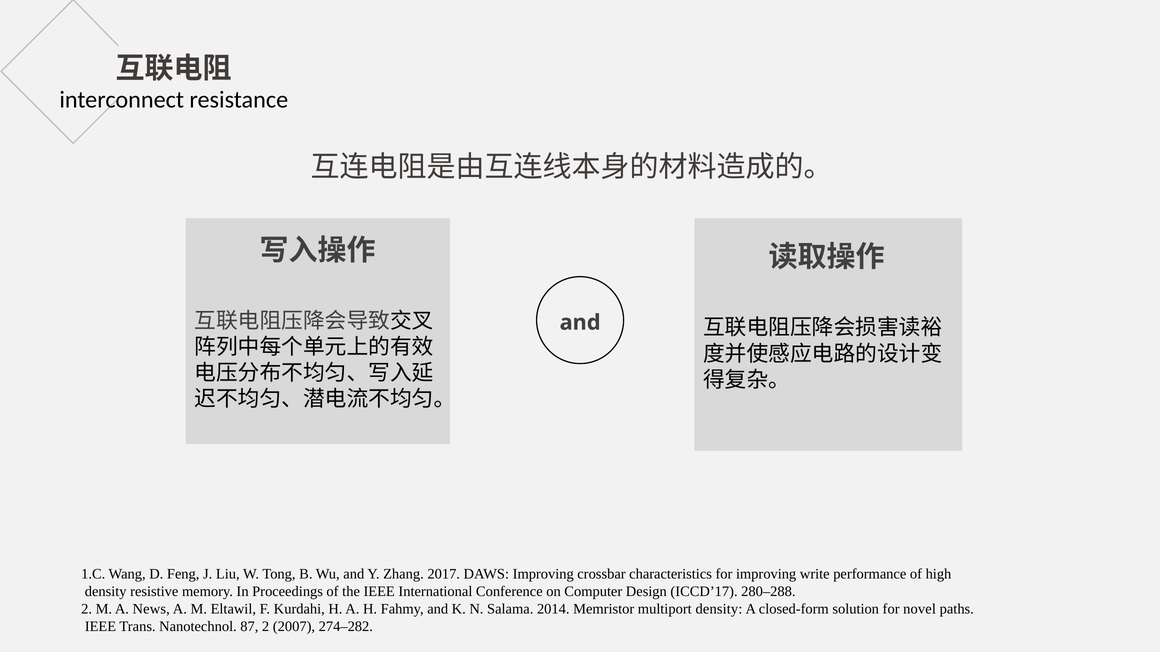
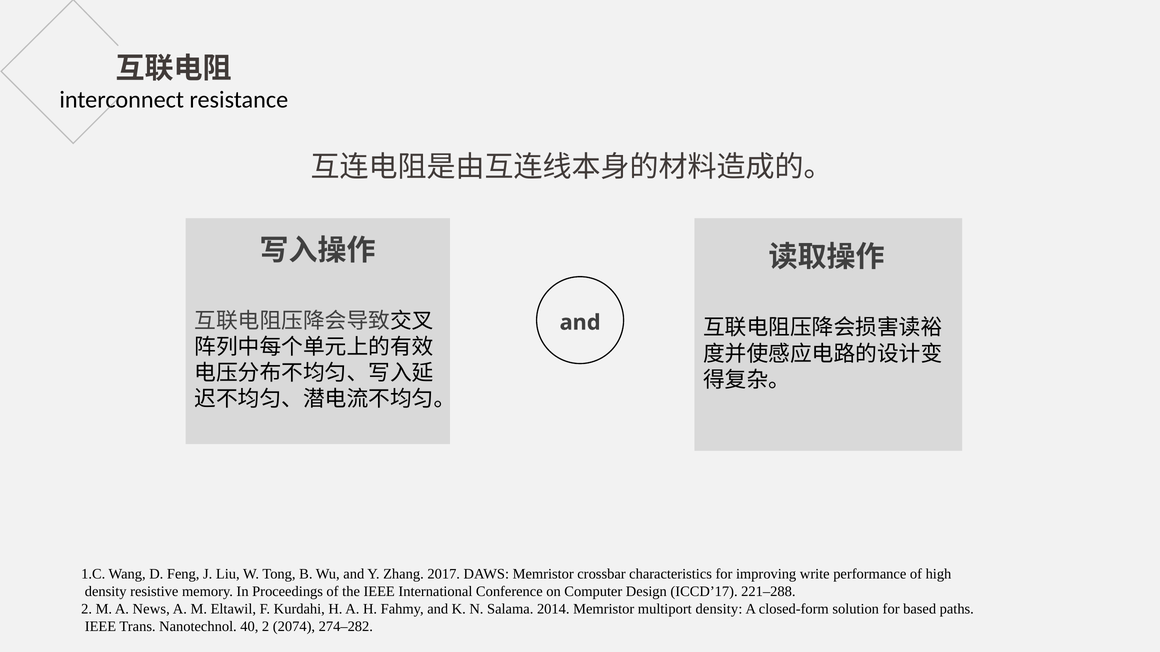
DAWS Improving: Improving -> Memristor
280–288: 280–288 -> 221–288
novel: novel -> based
87: 87 -> 40
2007: 2007 -> 2074
